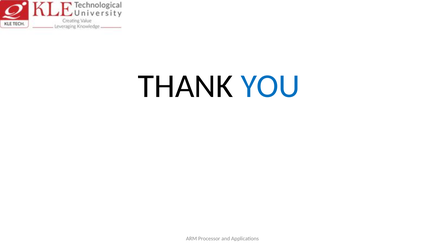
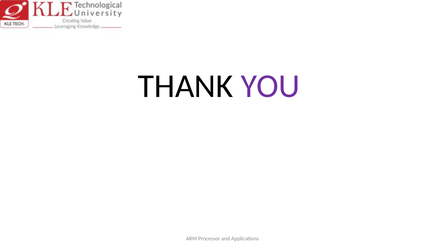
YOU colour: blue -> purple
